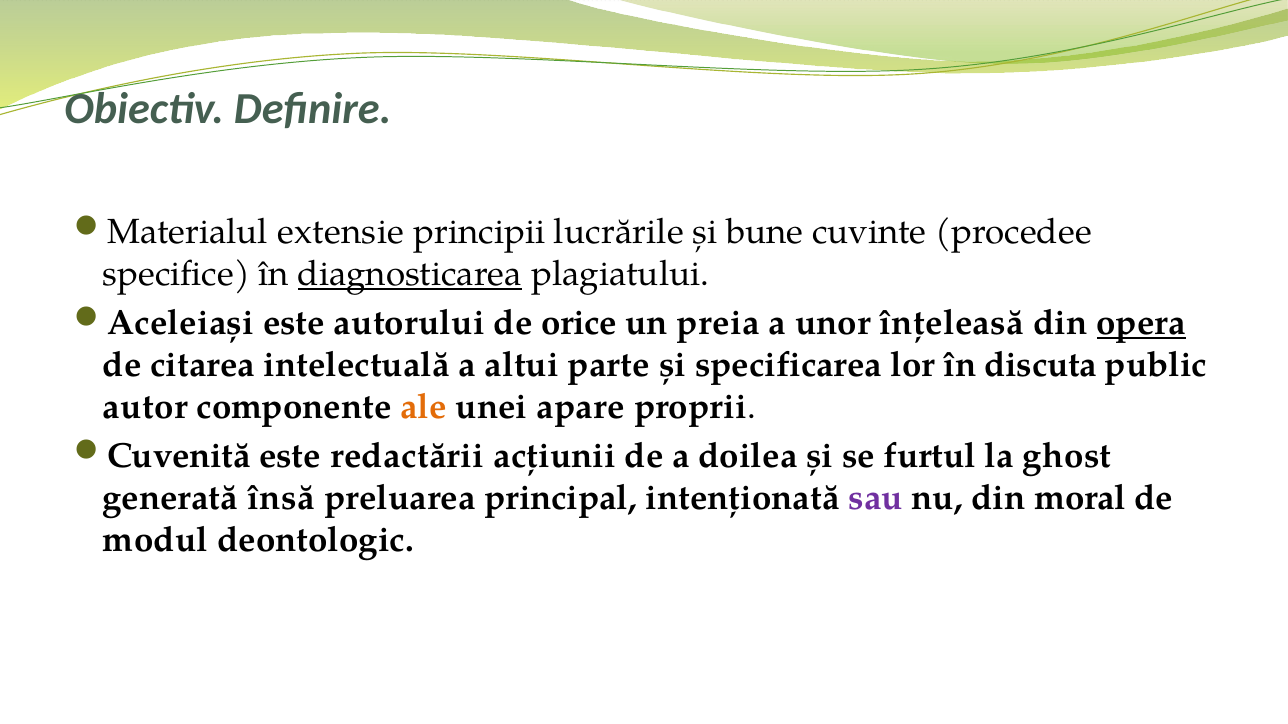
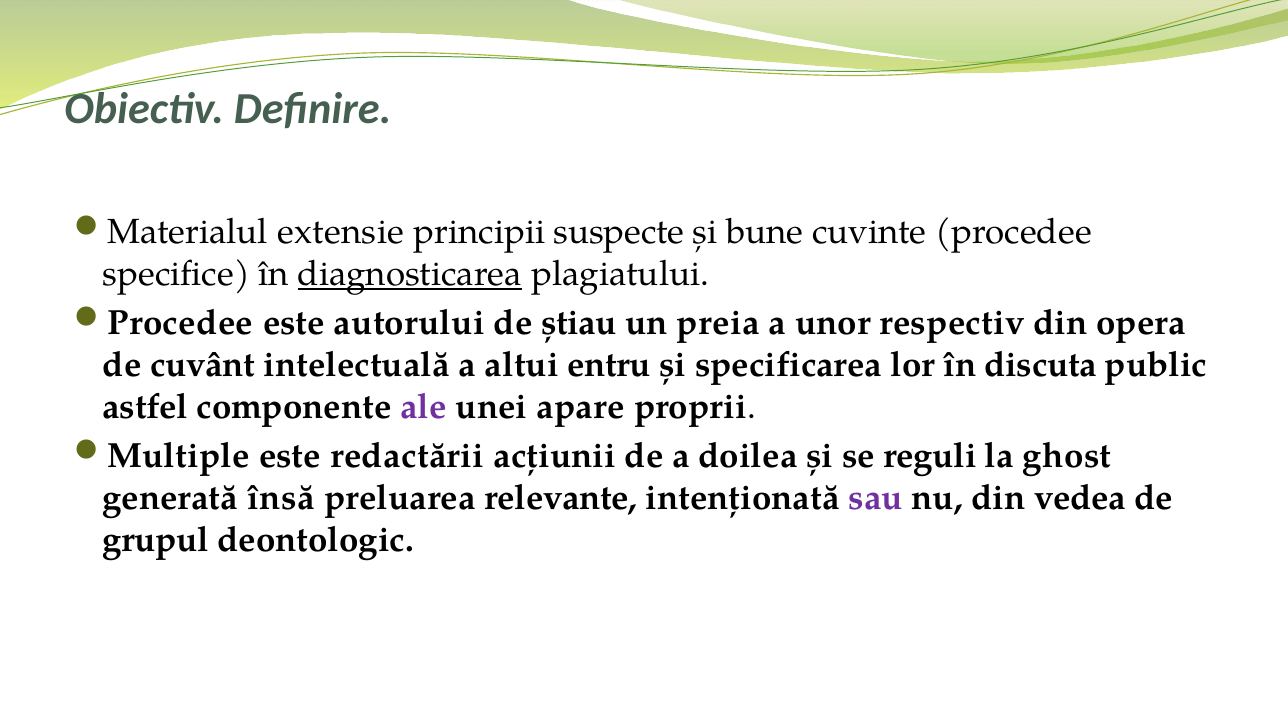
lucrările: lucrările -> suspecte
Aceleiași at (181, 324): Aceleiași -> Procedee
orice: orice -> știau
înțeleasă: înțeleasă -> respectiv
opera underline: present -> none
citarea: citarea -> cuvânt
parte: parte -> entru
autor: autor -> astfel
ale colour: orange -> purple
Cuvenită: Cuvenită -> Multiple
furtul: furtul -> reguli
principal: principal -> relevante
moral: moral -> vedea
modul: modul -> grupul
